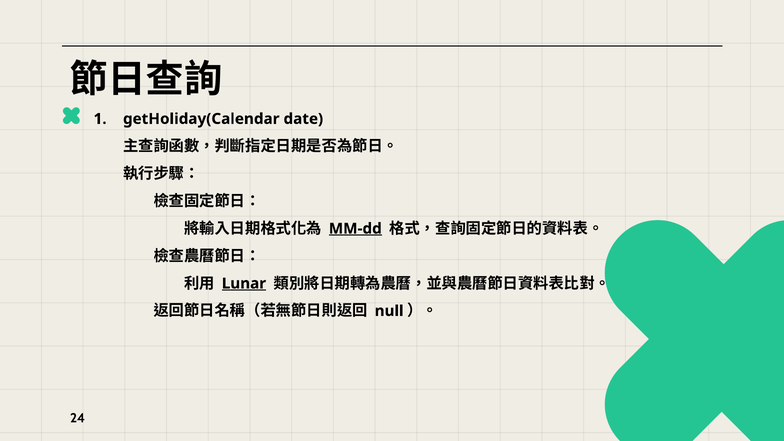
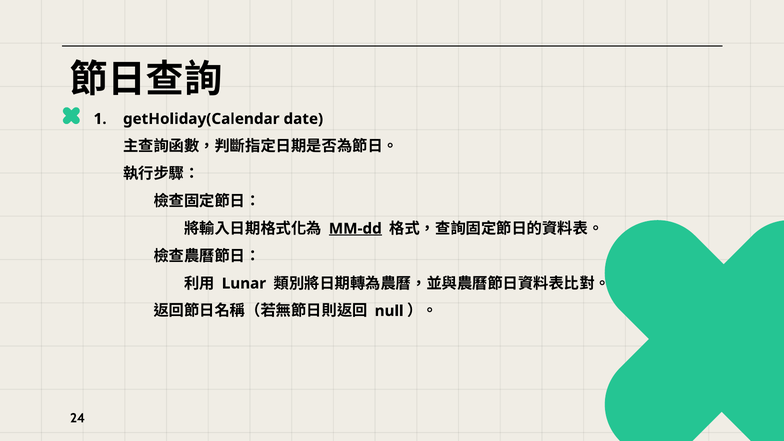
Lunar underline: present -> none
